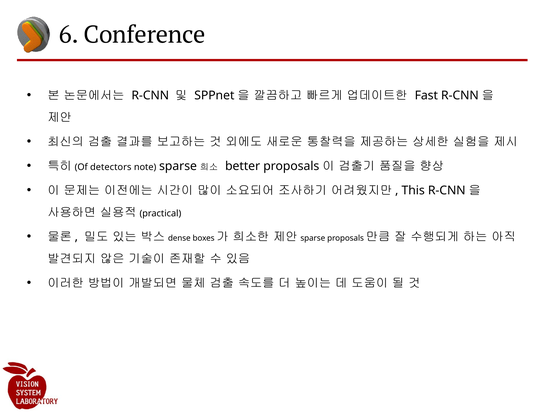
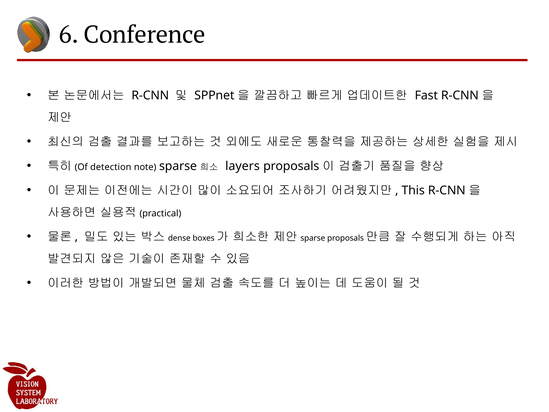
detectors: detectors -> detection
better: better -> layers
